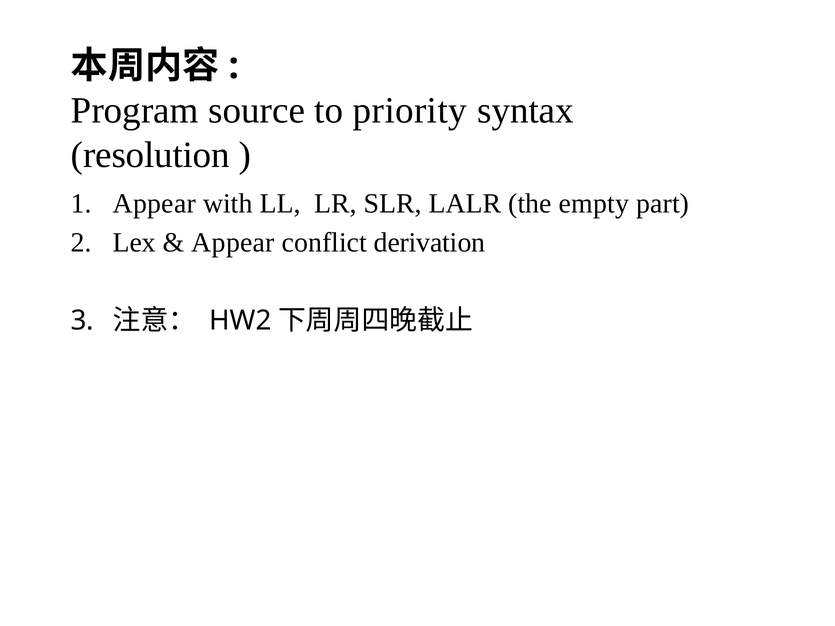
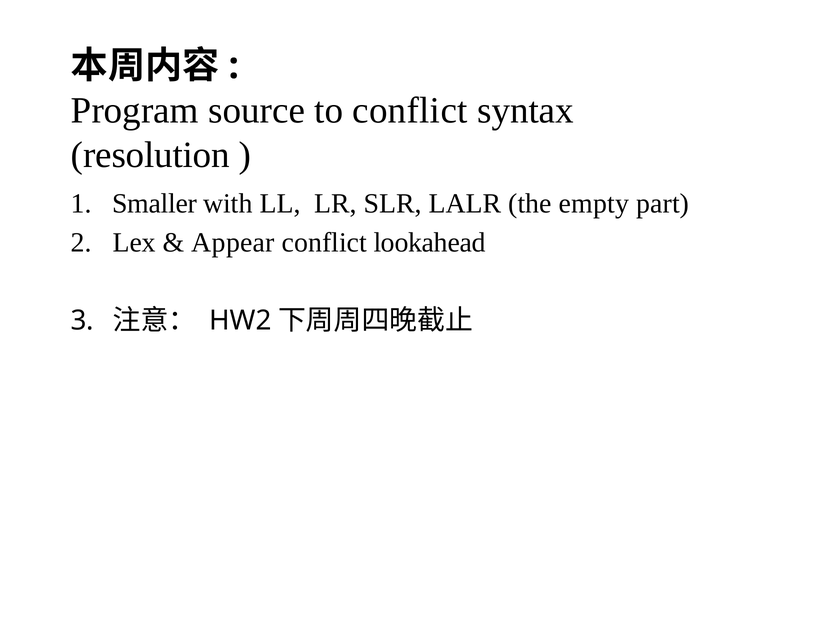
to priority: priority -> conflict
Appear at (154, 204): Appear -> Smaller
derivation: derivation -> lookahead
